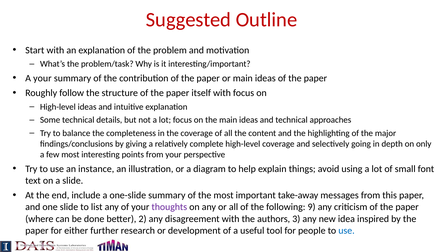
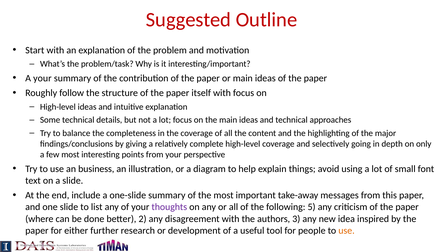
instance: instance -> business
9: 9 -> 5
use at (346, 231) colour: blue -> orange
